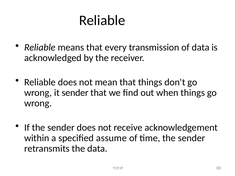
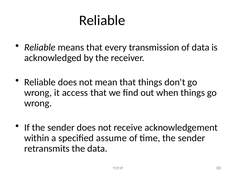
it sender: sender -> access
